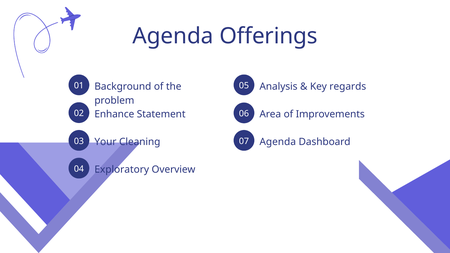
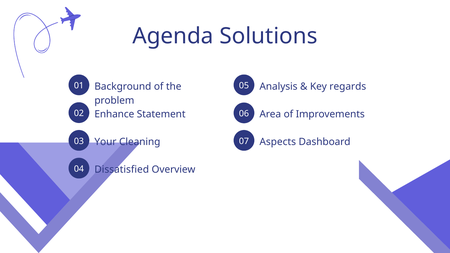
Offerings: Offerings -> Solutions
Agenda at (278, 142): Agenda -> Aspects
Exploratory: Exploratory -> Dissatisfied
